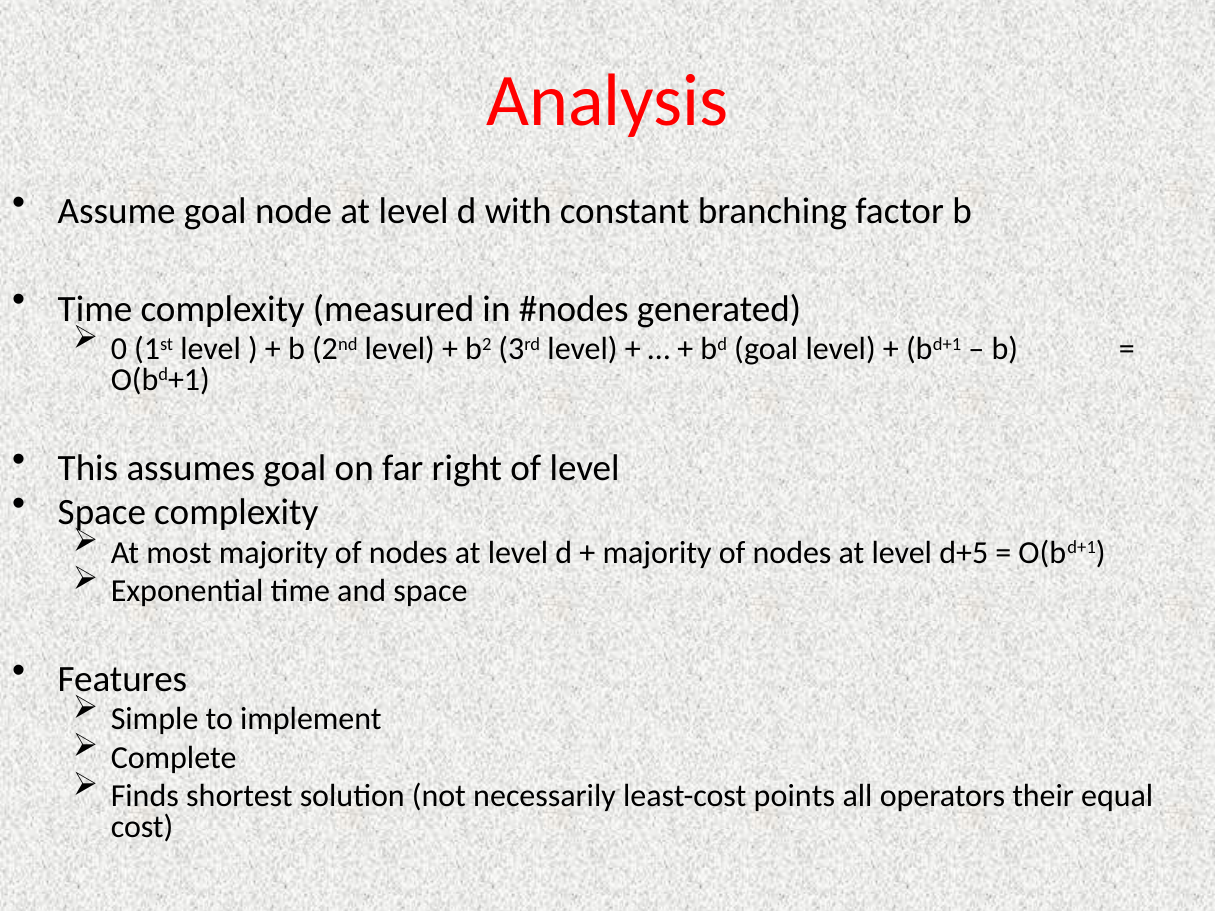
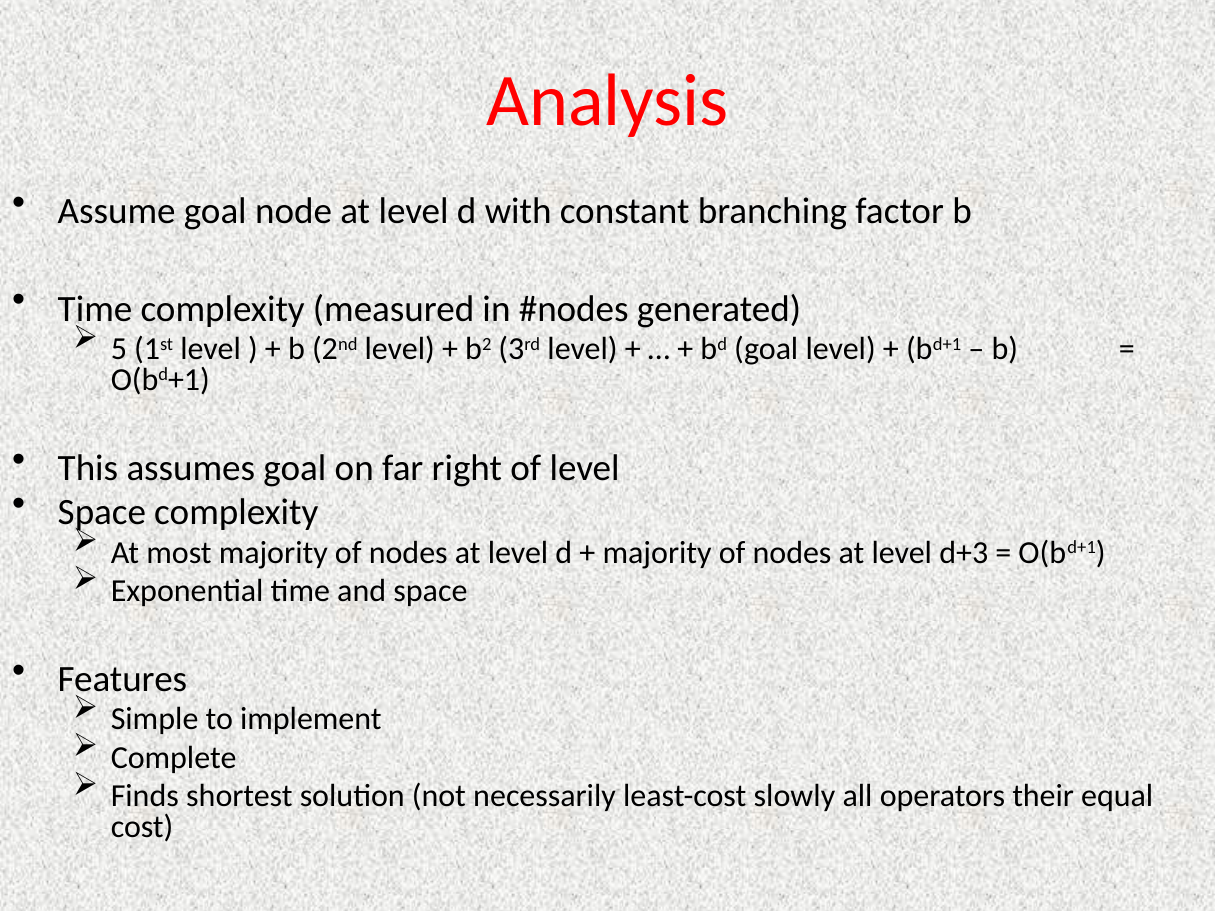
0: 0 -> 5
d+5: d+5 -> d+3
points: points -> slowly
